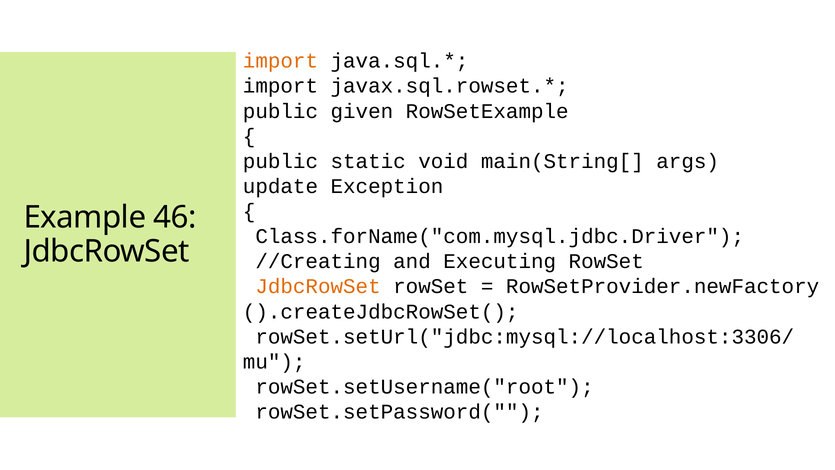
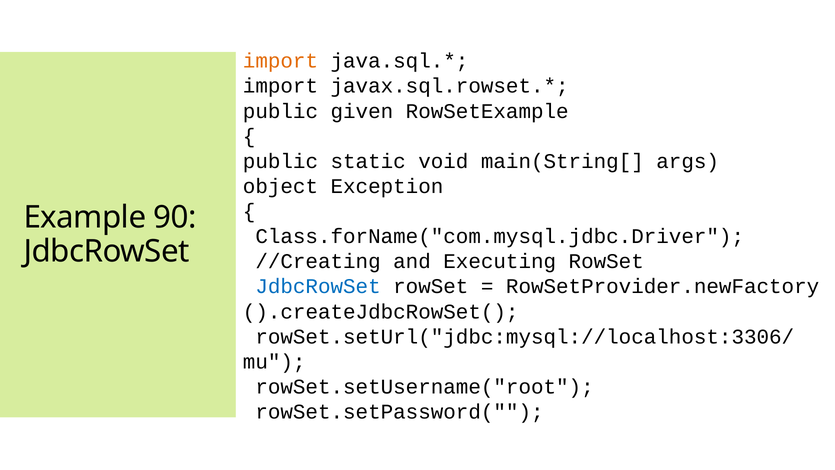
update: update -> object
46: 46 -> 90
JdbcRowSet at (318, 286) colour: orange -> blue
